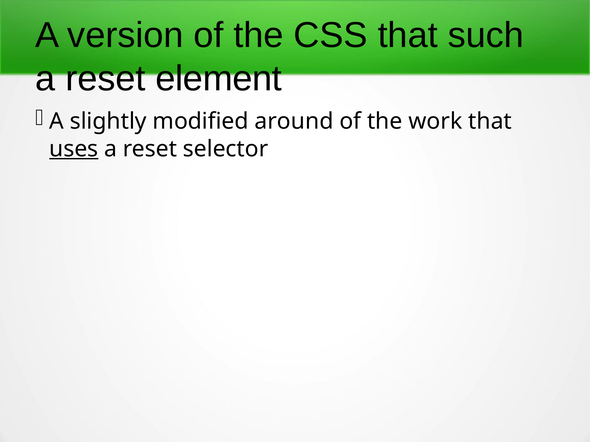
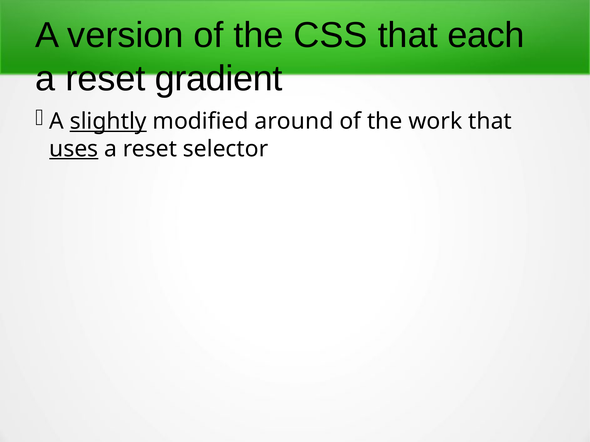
such: such -> each
element: element -> gradient
slightly underline: none -> present
